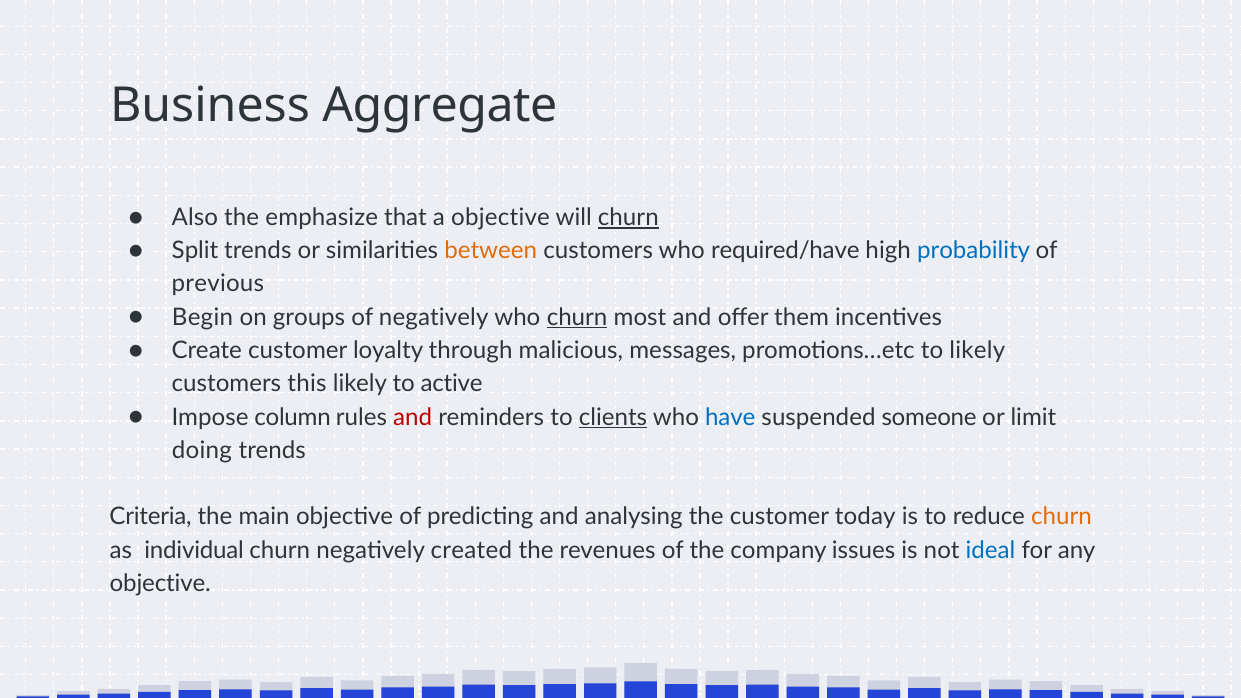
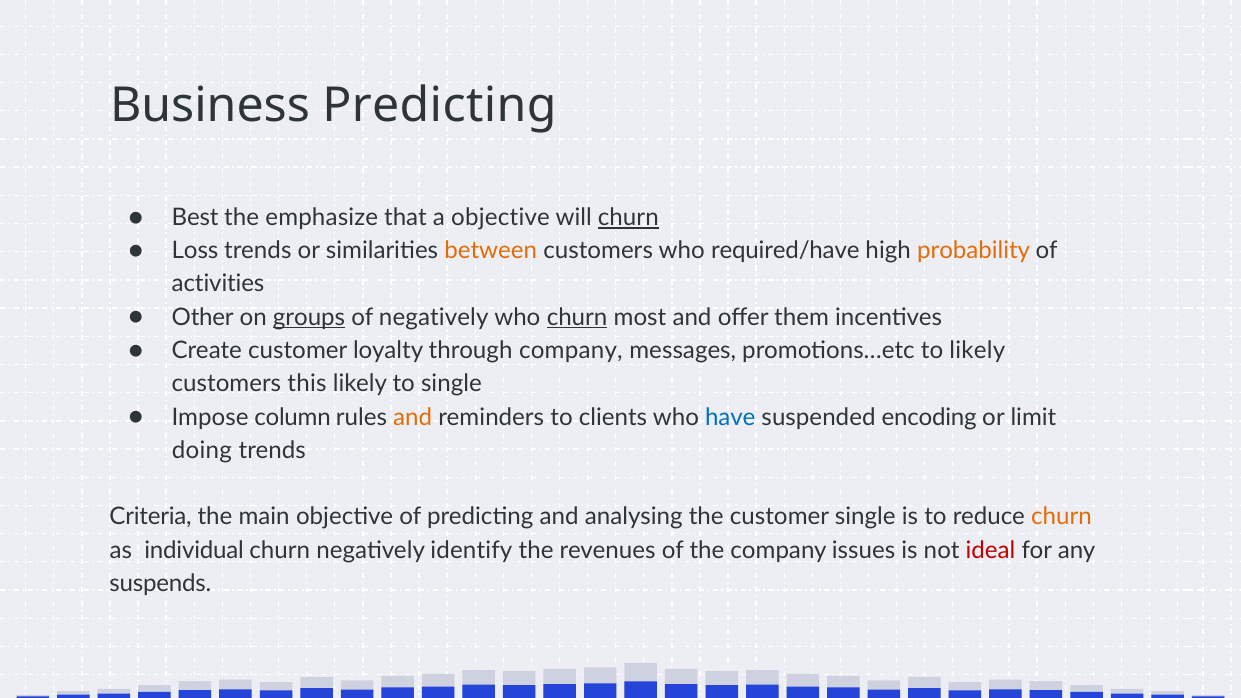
Business Aggregate: Aggregate -> Predicting
Also: Also -> Best
Split: Split -> Loss
probability colour: blue -> orange
previous: previous -> activities
Begin: Begin -> Other
groups underline: none -> present
through malicious: malicious -> company
to active: active -> single
and at (413, 417) colour: red -> orange
clients underline: present -> none
someone: someone -> encoding
customer today: today -> single
created: created -> identify
ideal colour: blue -> red
objective at (160, 584): objective -> suspends
